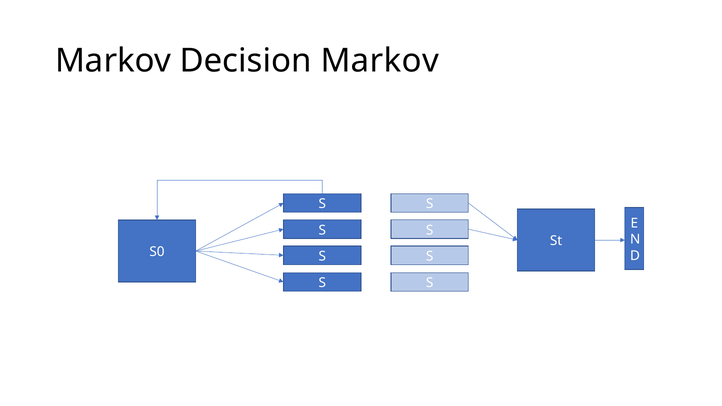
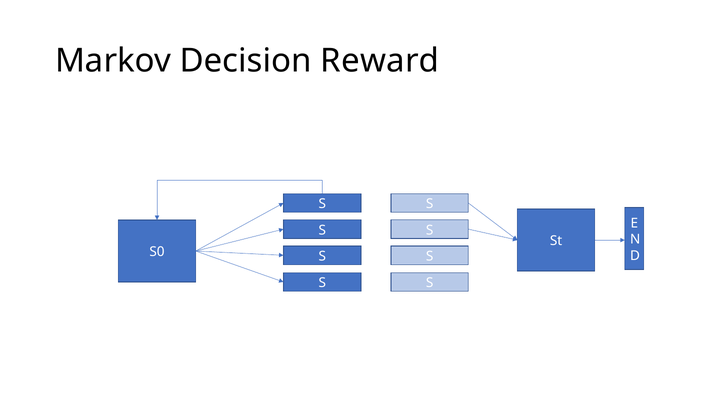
Decision Markov: Markov -> Reward
